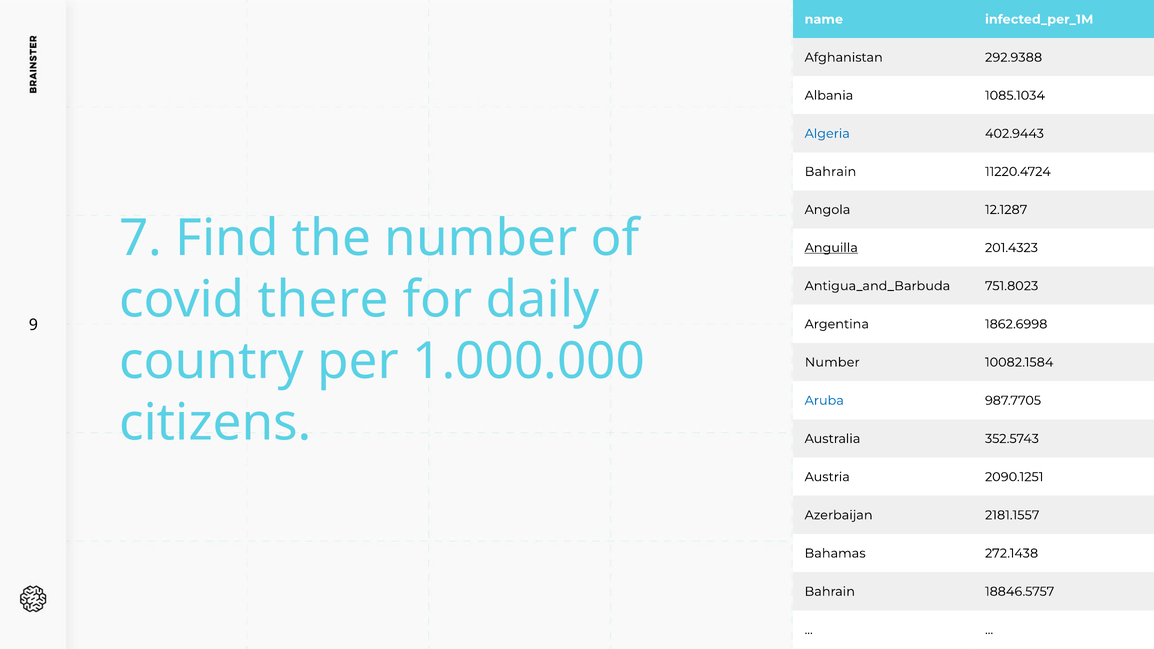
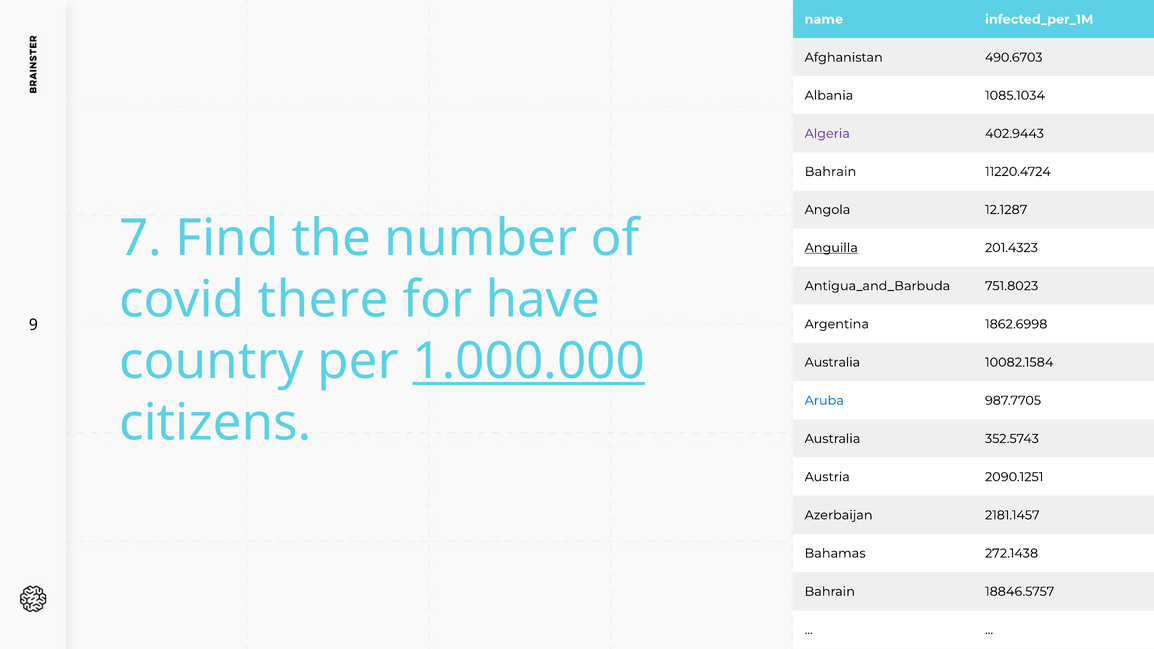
292.9388: 292.9388 -> 490.6703
Algeria colour: blue -> purple
daily: daily -> have
1.000.000 underline: none -> present
Number at (832, 362): Number -> Australia
2181.1557: 2181.1557 -> 2181.1457
